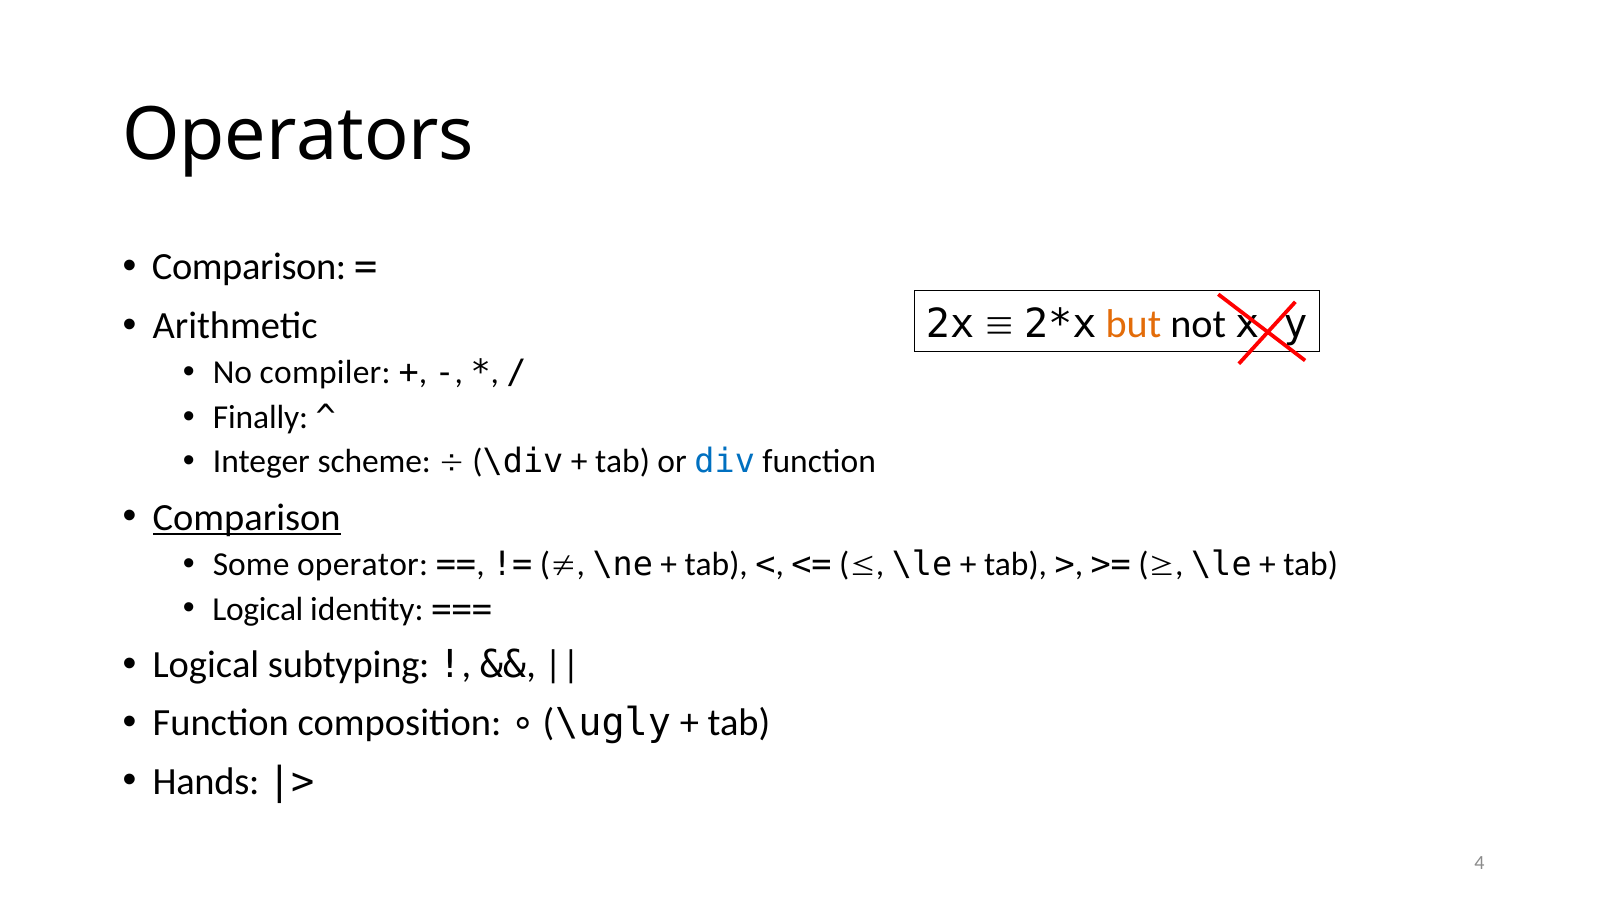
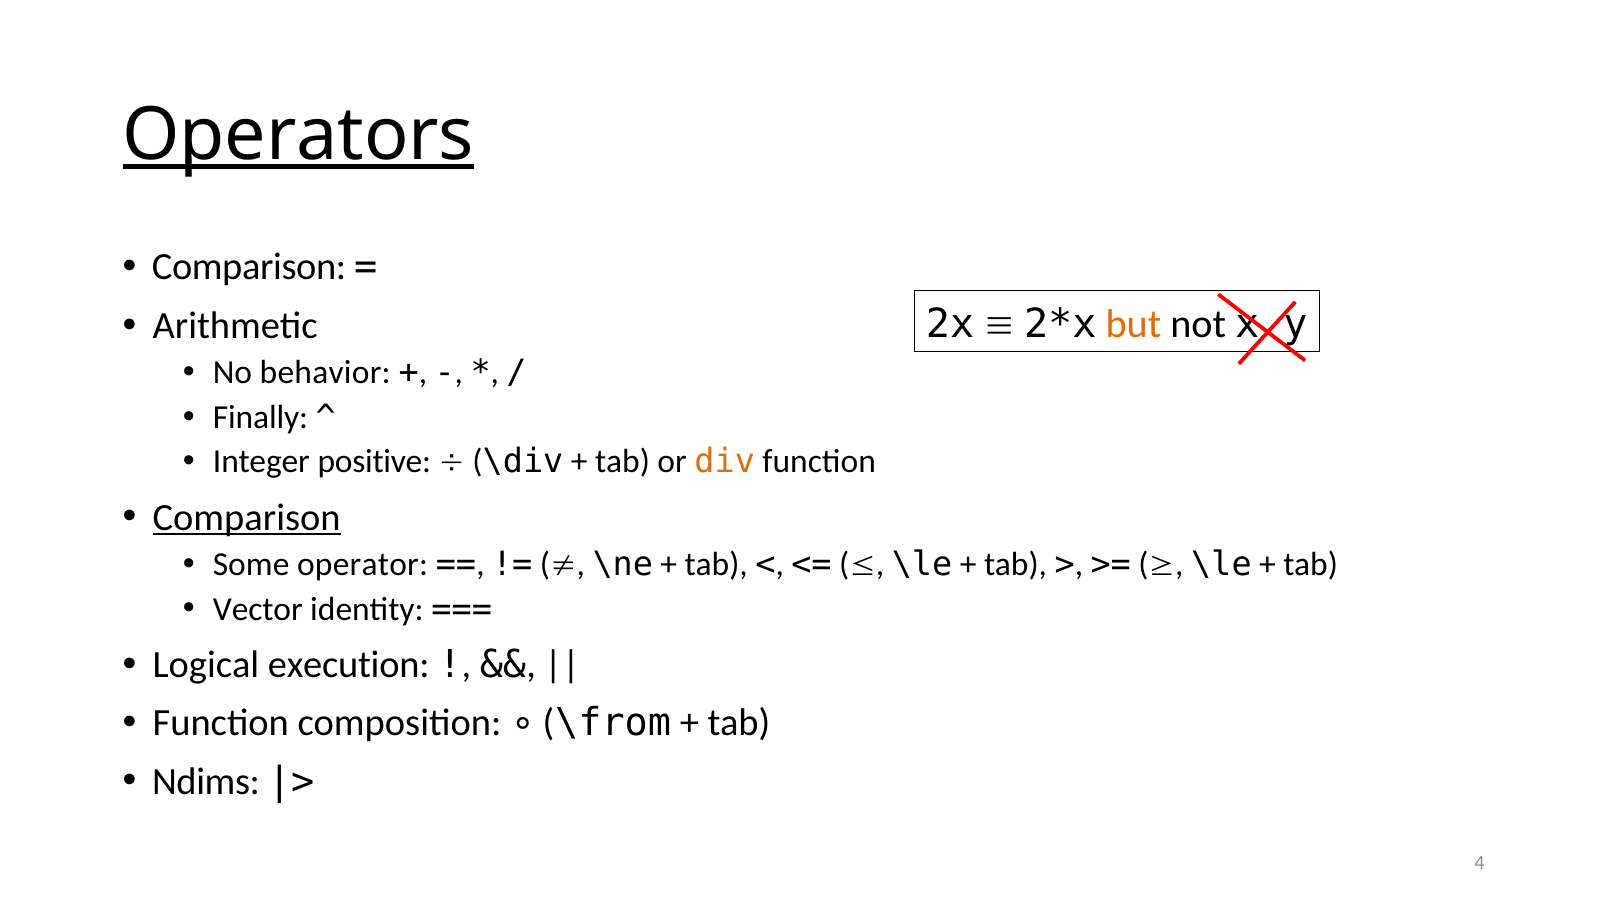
Operators underline: none -> present
compiler: compiler -> behavior
scheme: scheme -> positive
div colour: blue -> orange
Logical at (258, 609): Logical -> Vector
subtyping: subtyping -> execution
\ugly: \ugly -> \from
Hands: Hands -> Ndims
